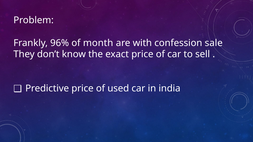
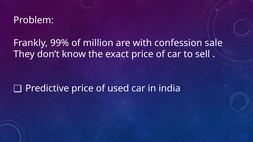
96%: 96% -> 99%
month: month -> million
